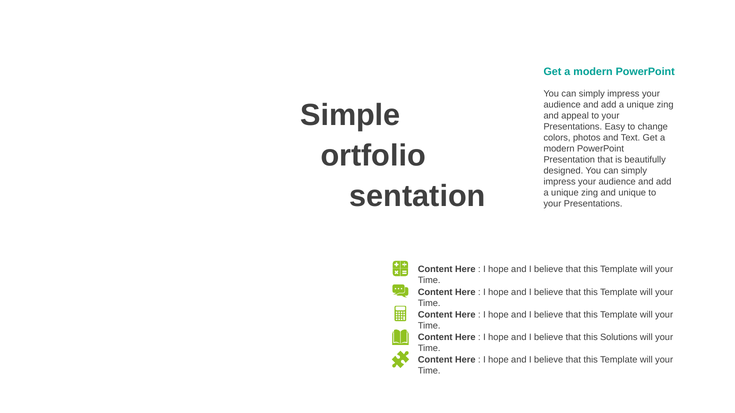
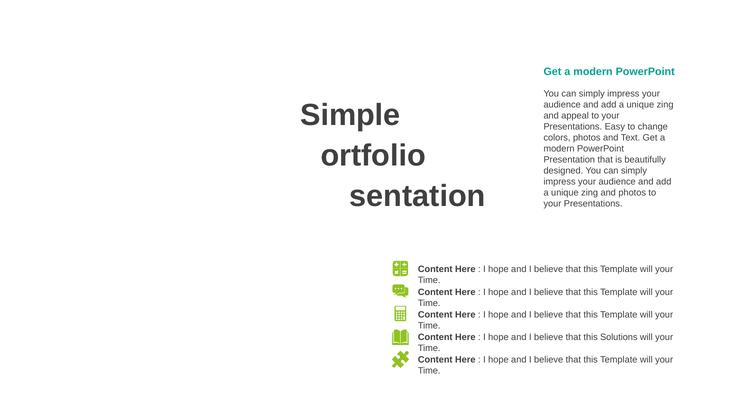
and unique: unique -> photos
